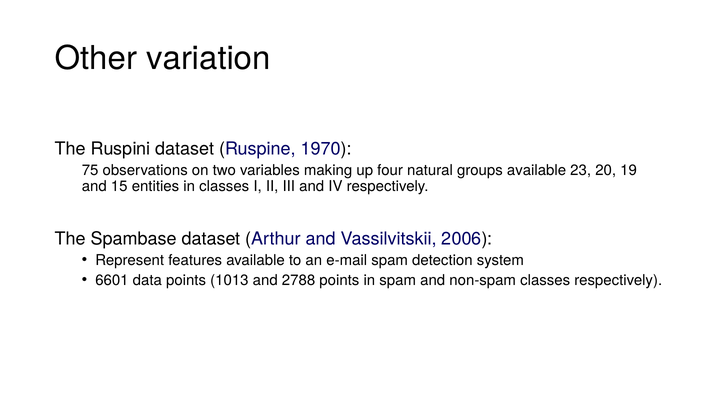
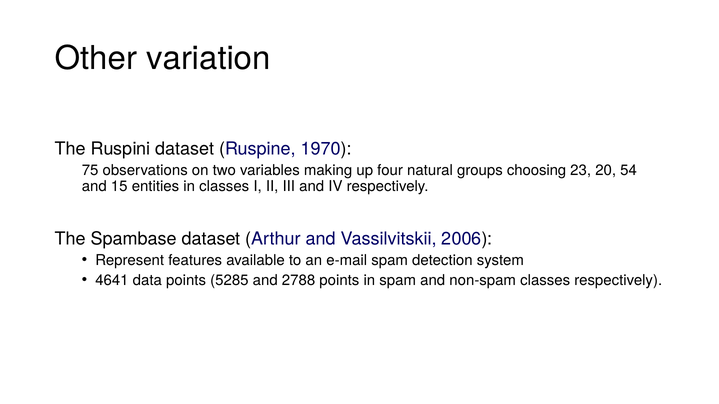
groups available: available -> choosing
19: 19 -> 54
6601: 6601 -> 4641
1013: 1013 -> 5285
